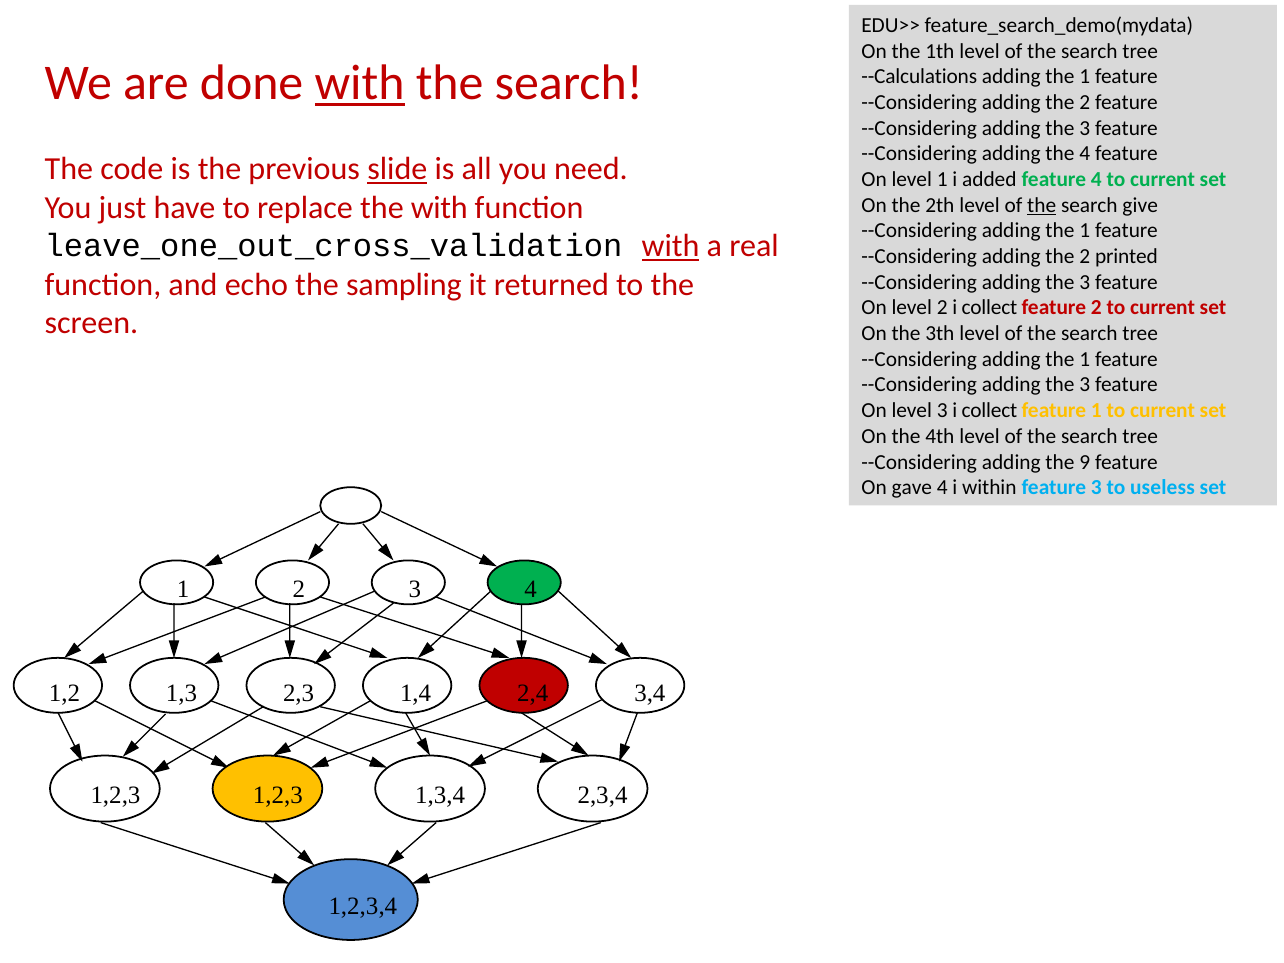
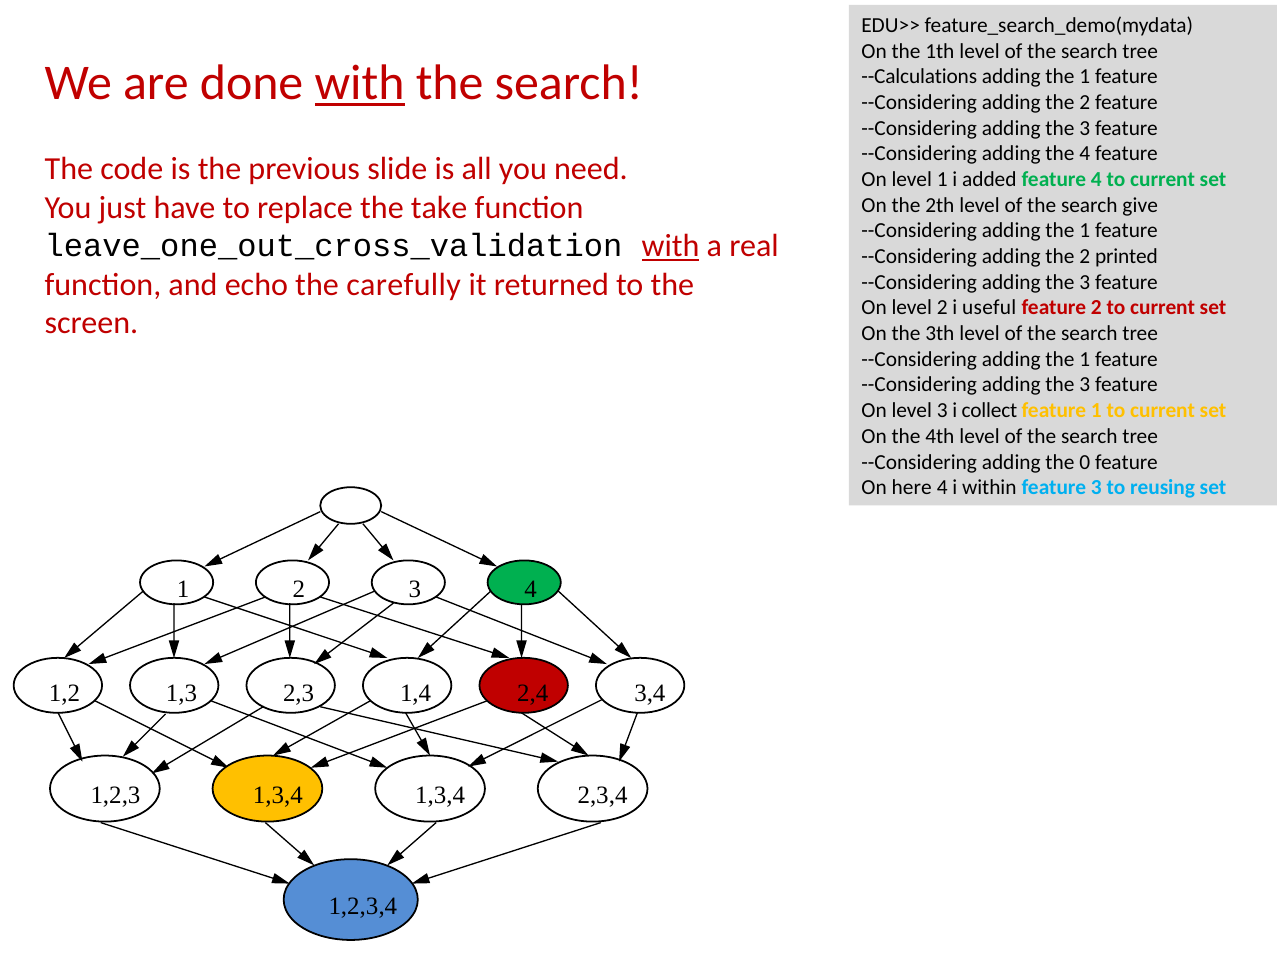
slide underline: present -> none
the with: with -> take
the at (1042, 205) underline: present -> none
sampling: sampling -> carefully
2 i collect: collect -> useful
9: 9 -> 0
gave: gave -> here
useless: useless -> reusing
1,2,3 at (278, 796): 1,2,3 -> 1,3,4
